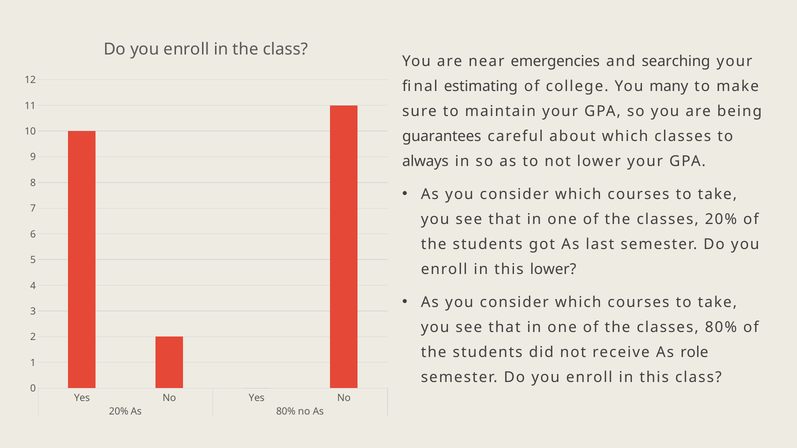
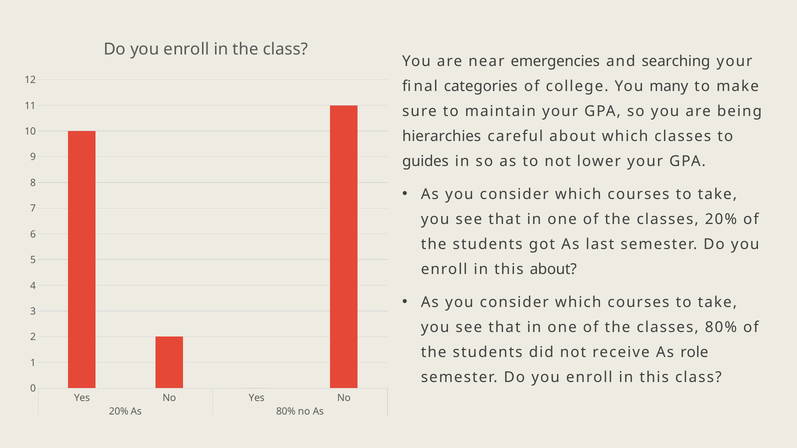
estimating: estimating -> categories
guarantees: guarantees -> hierarchies
always: always -> guides
this lower: lower -> about
